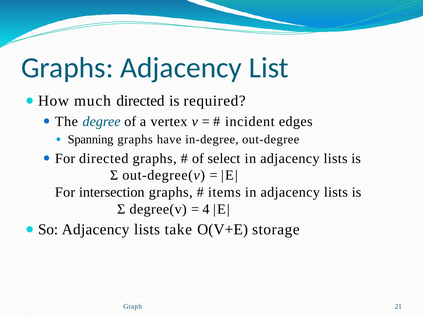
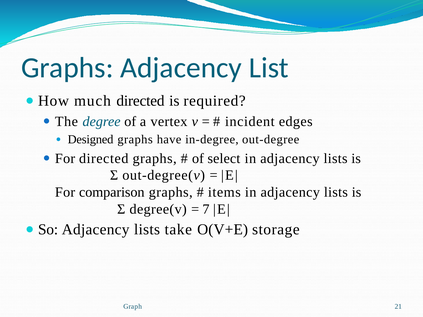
Spanning: Spanning -> Designed
intersection: intersection -> comparison
4: 4 -> 7
